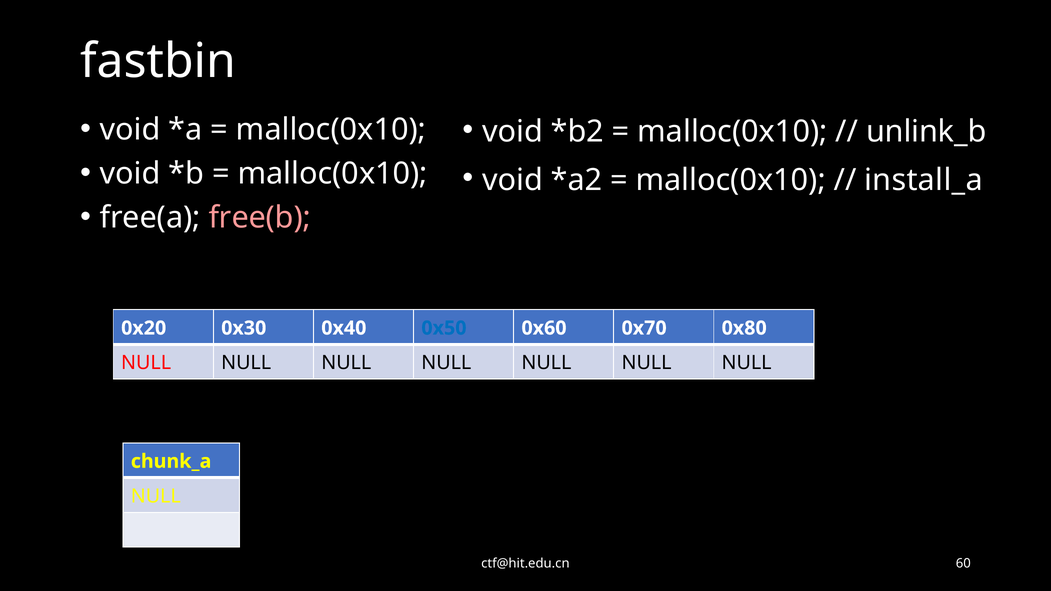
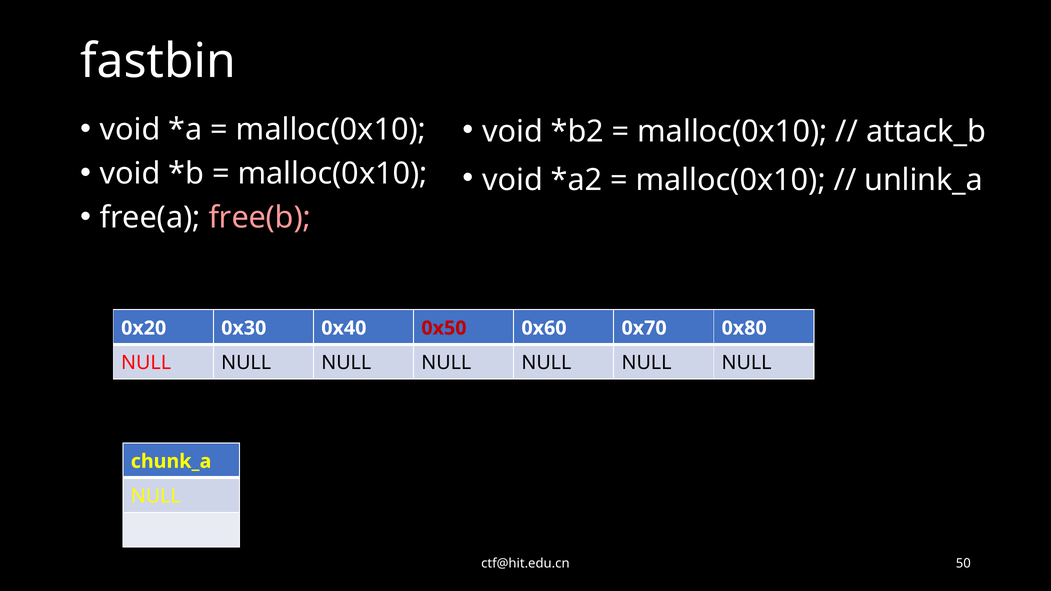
unlink_b: unlink_b -> attack_b
install_a: install_a -> unlink_a
0x50 colour: blue -> red
60: 60 -> 50
